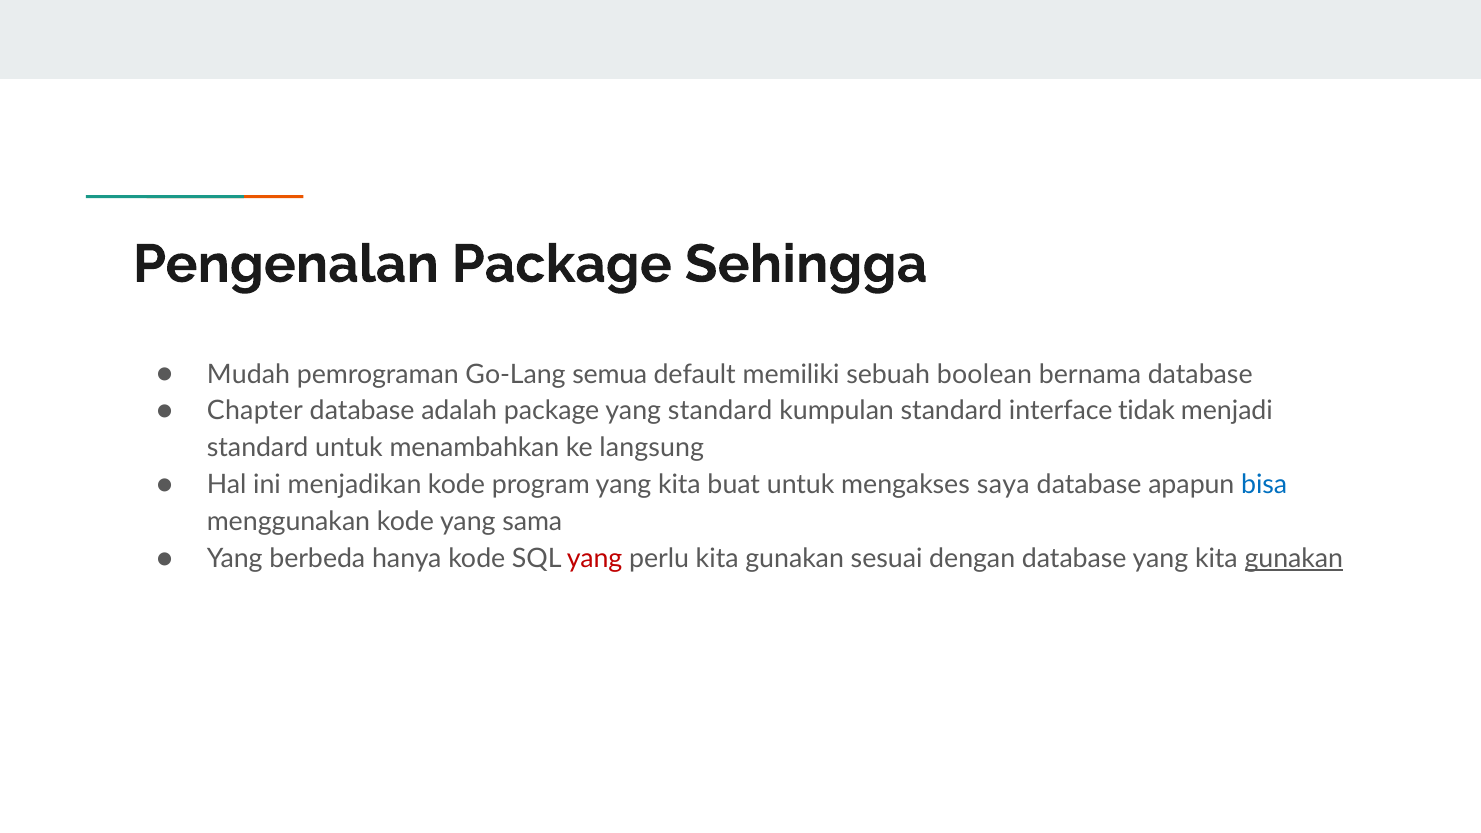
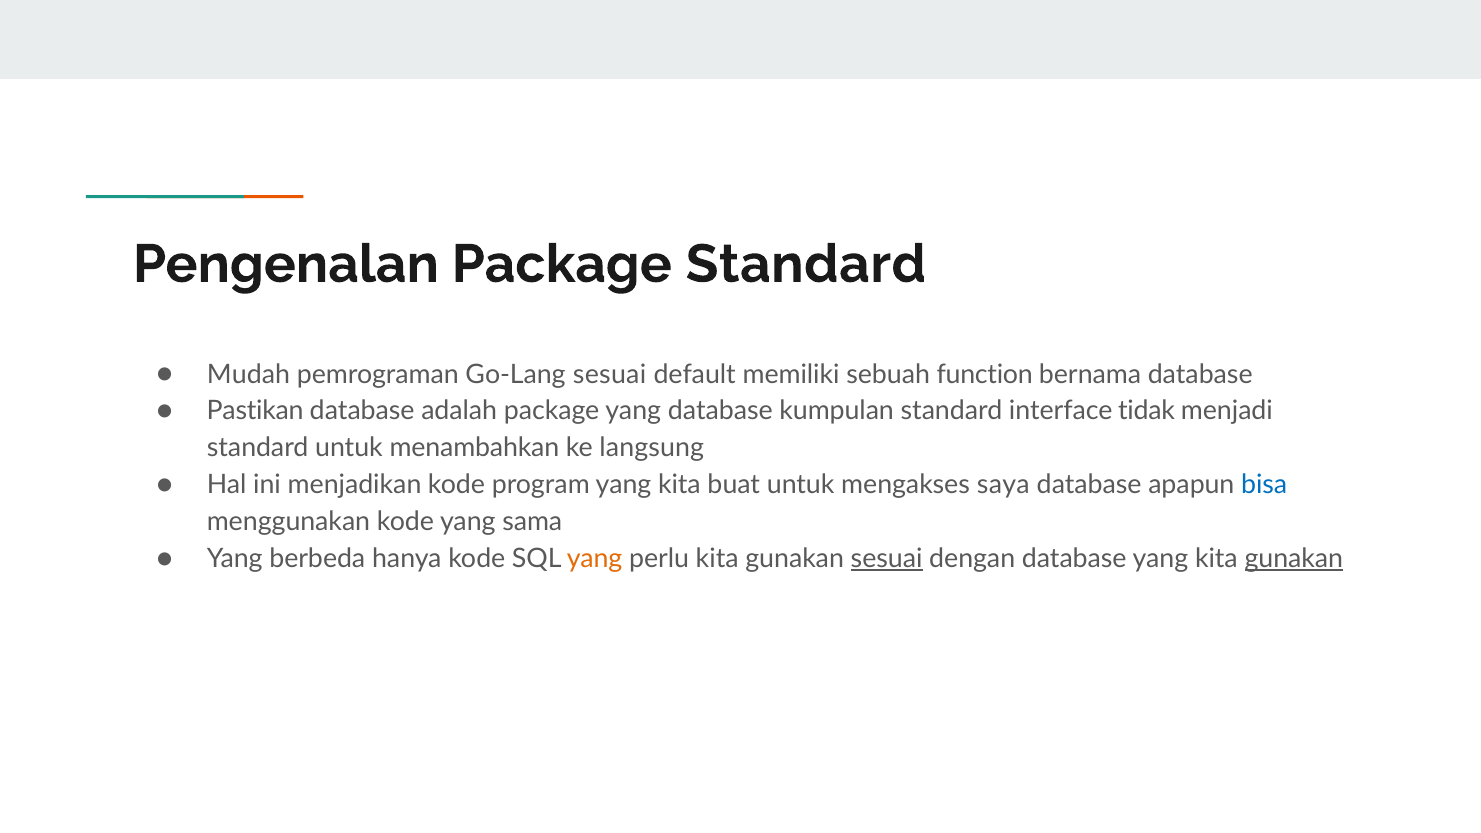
Package Sehingga: Sehingga -> Standard
Go-Lang semua: semua -> sesuai
boolean: boolean -> function
Chapter: Chapter -> Pastikan
yang standard: standard -> database
yang at (595, 559) colour: red -> orange
sesuai at (887, 559) underline: none -> present
